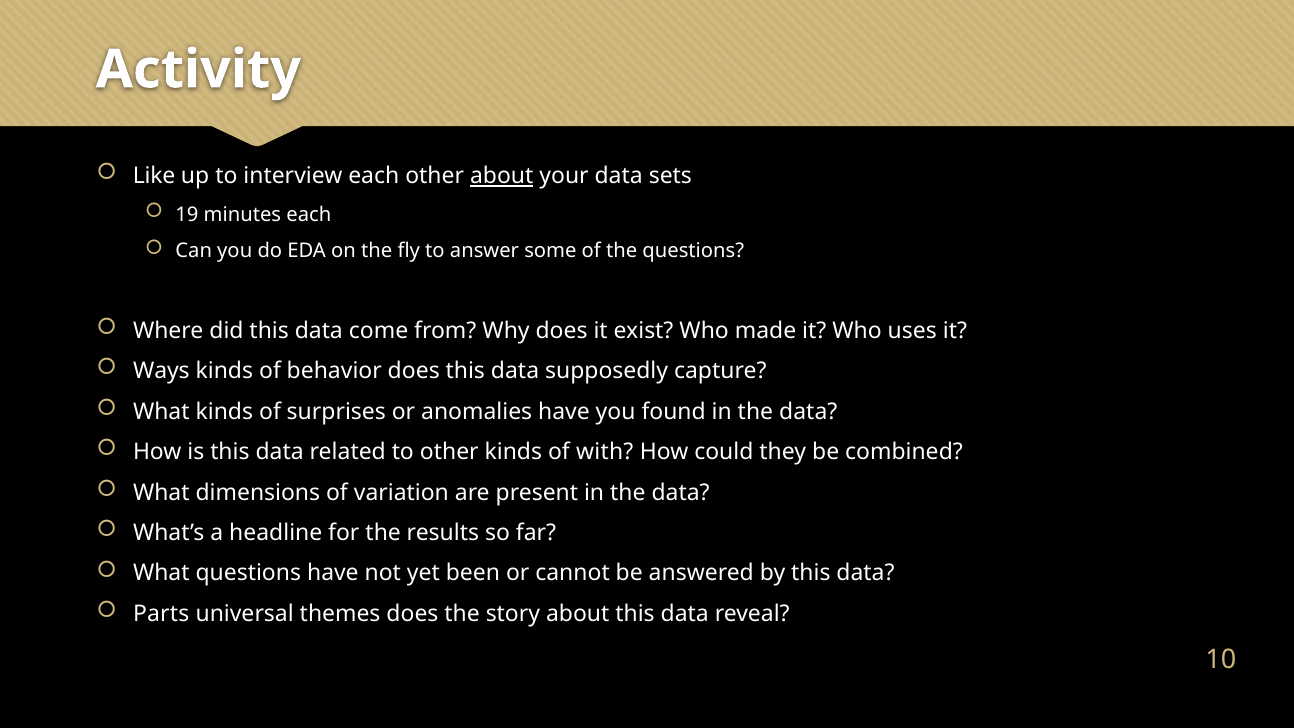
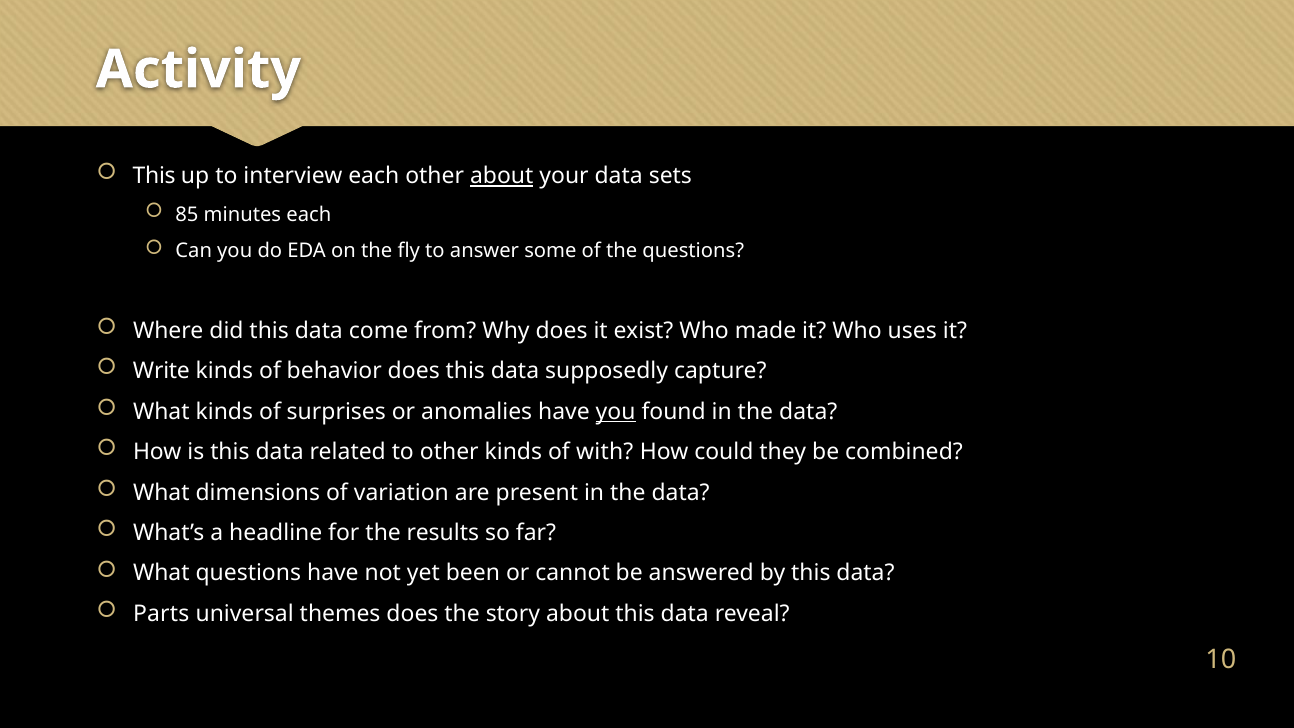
Like at (154, 176): Like -> This
19: 19 -> 85
Ways: Ways -> Write
you at (616, 411) underline: none -> present
